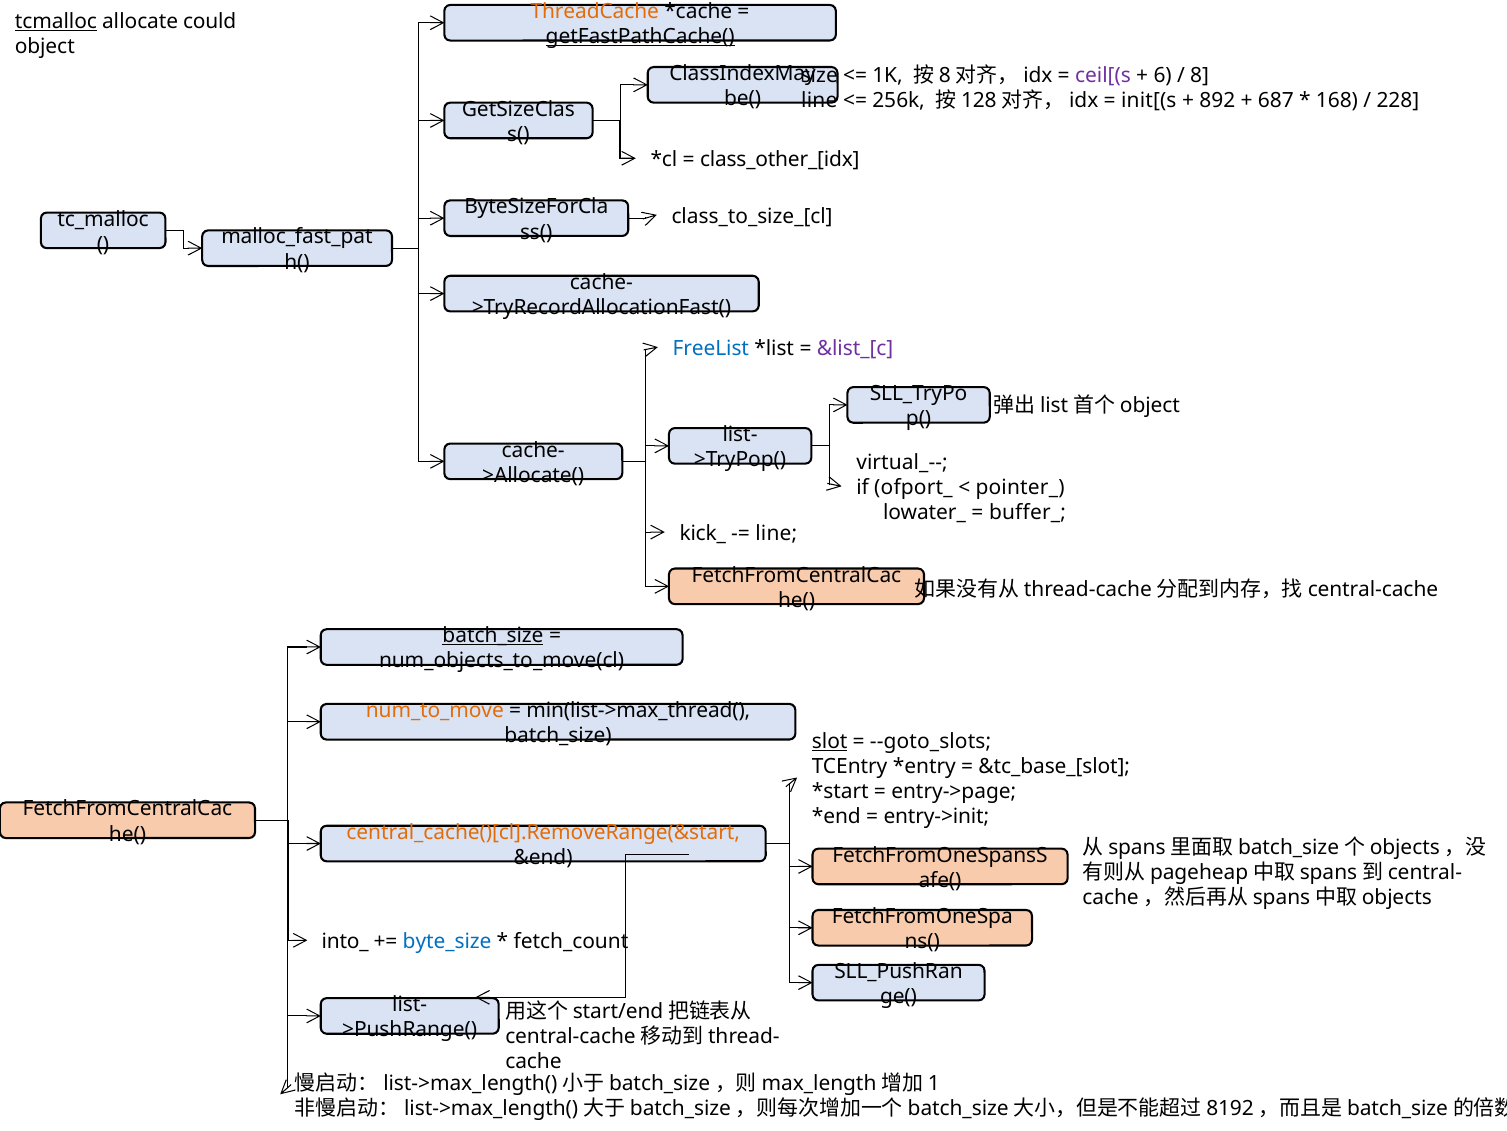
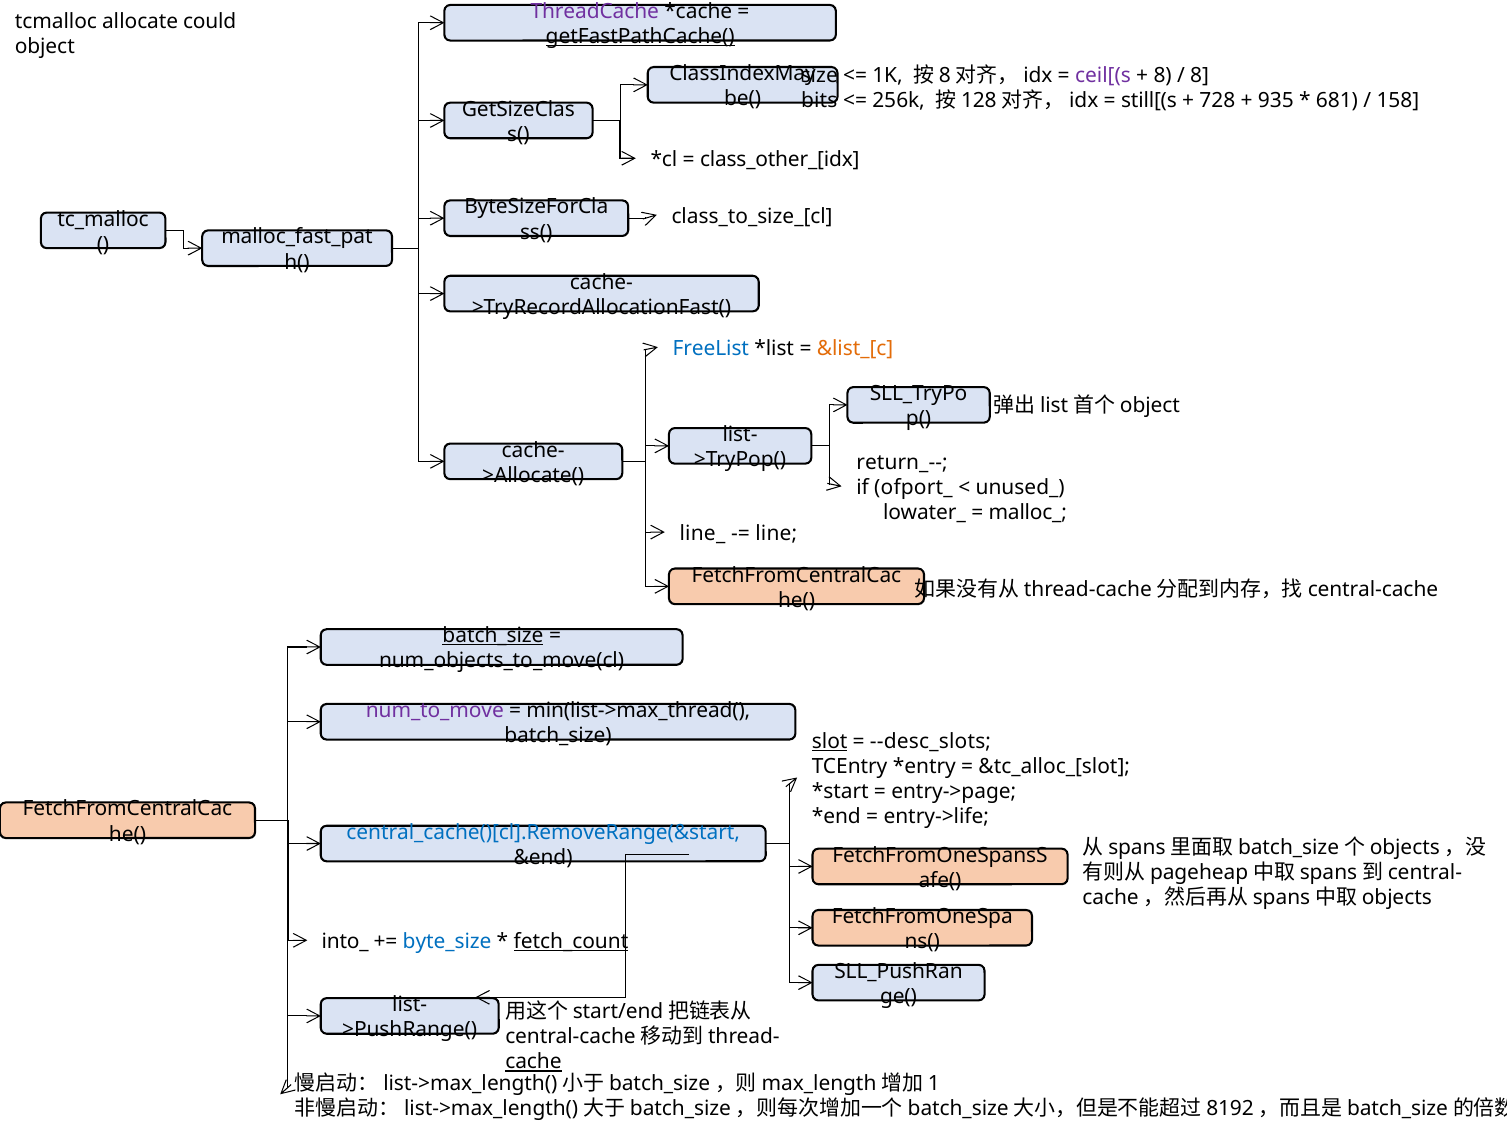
ThreadCache colour: orange -> purple
tcmalloc underline: present -> none
6 at (1163, 76): 6 -> 8
line at (819, 101): line -> bits
init[(s: init[(s -> still[(s
892: 892 -> 728
687: 687 -> 935
168: 168 -> 681
228: 228 -> 158
&list_[c colour: purple -> orange
virtual_--: virtual_-- -> return_--
pointer_: pointer_ -> unused_
buffer_: buffer_ -> malloc_
kick_: kick_ -> line_
num_to_move colour: orange -> purple
--goto_slots: --goto_slots -> --desc_slots
&tc_base_[slot: &tc_base_[slot -> &tc_alloc_[slot
entry->init: entry->init -> entry->life
central_cache()[cl].RemoveRange(&start colour: orange -> blue
fetch_count underline: none -> present
cache underline: none -> present
